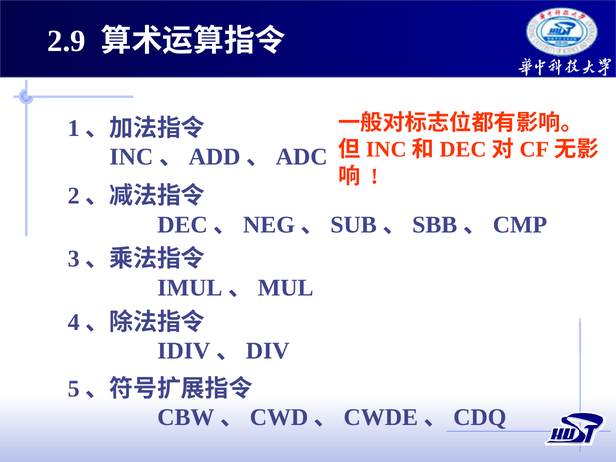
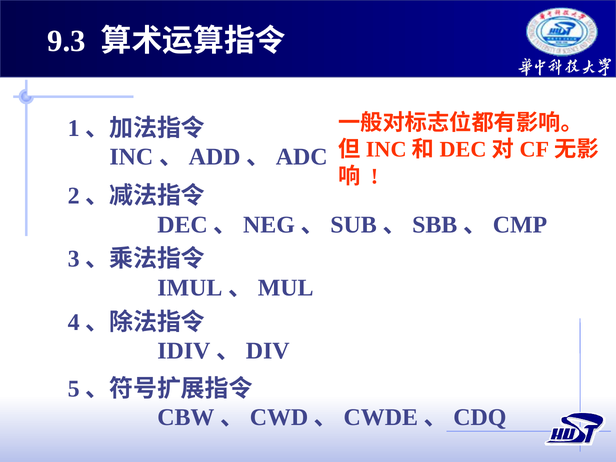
2.9: 2.9 -> 9.3
